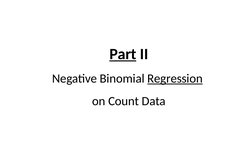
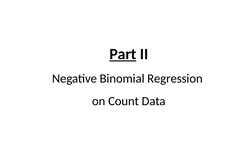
Regression underline: present -> none
